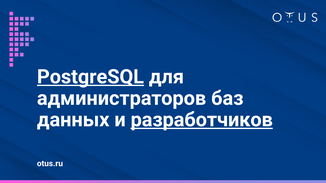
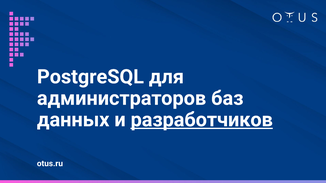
PostgreSQL underline: present -> none
